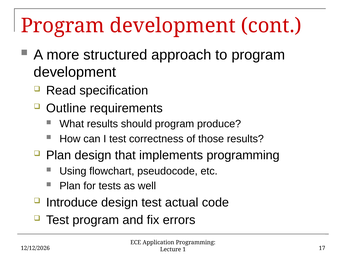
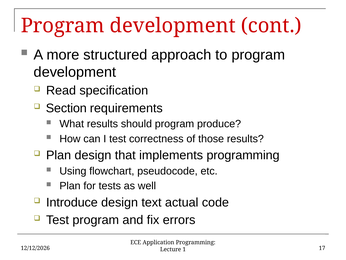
Outline: Outline -> Section
design test: test -> text
